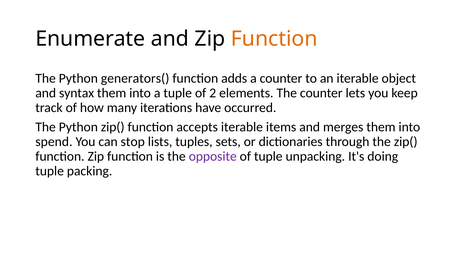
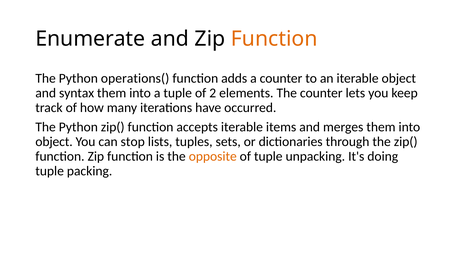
generators(: generators( -> operations(
spend at (54, 142): spend -> object
opposite colour: purple -> orange
